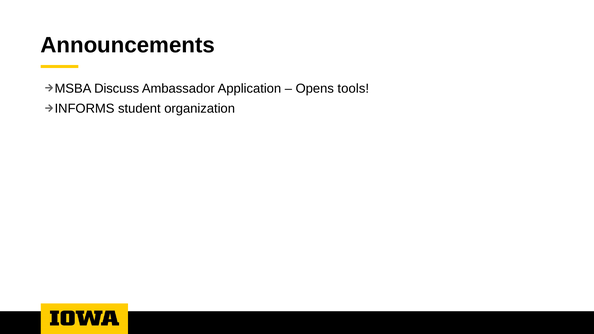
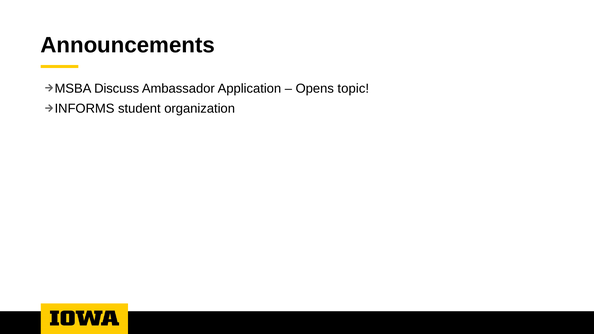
tools: tools -> topic
